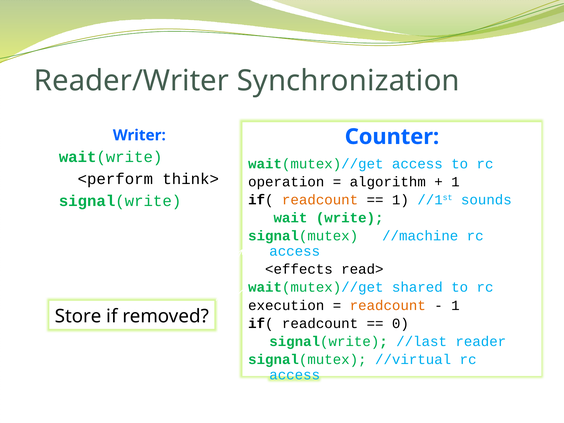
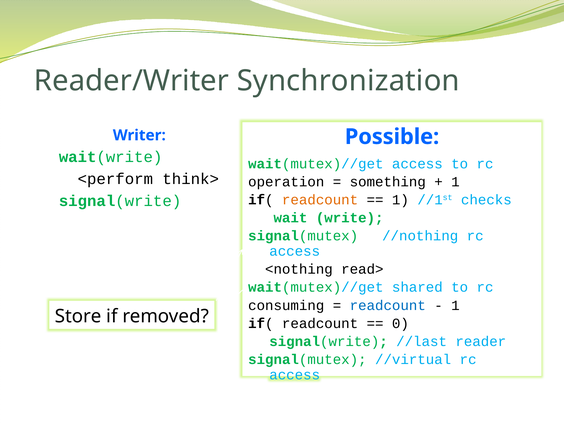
Counter: Counter -> Possible
algorithm: algorithm -> something
sounds: sounds -> checks
//machine: //machine -> //nothing
<effects: <effects -> <nothing
execution: execution -> consuming
readcount at (388, 305) colour: orange -> blue
